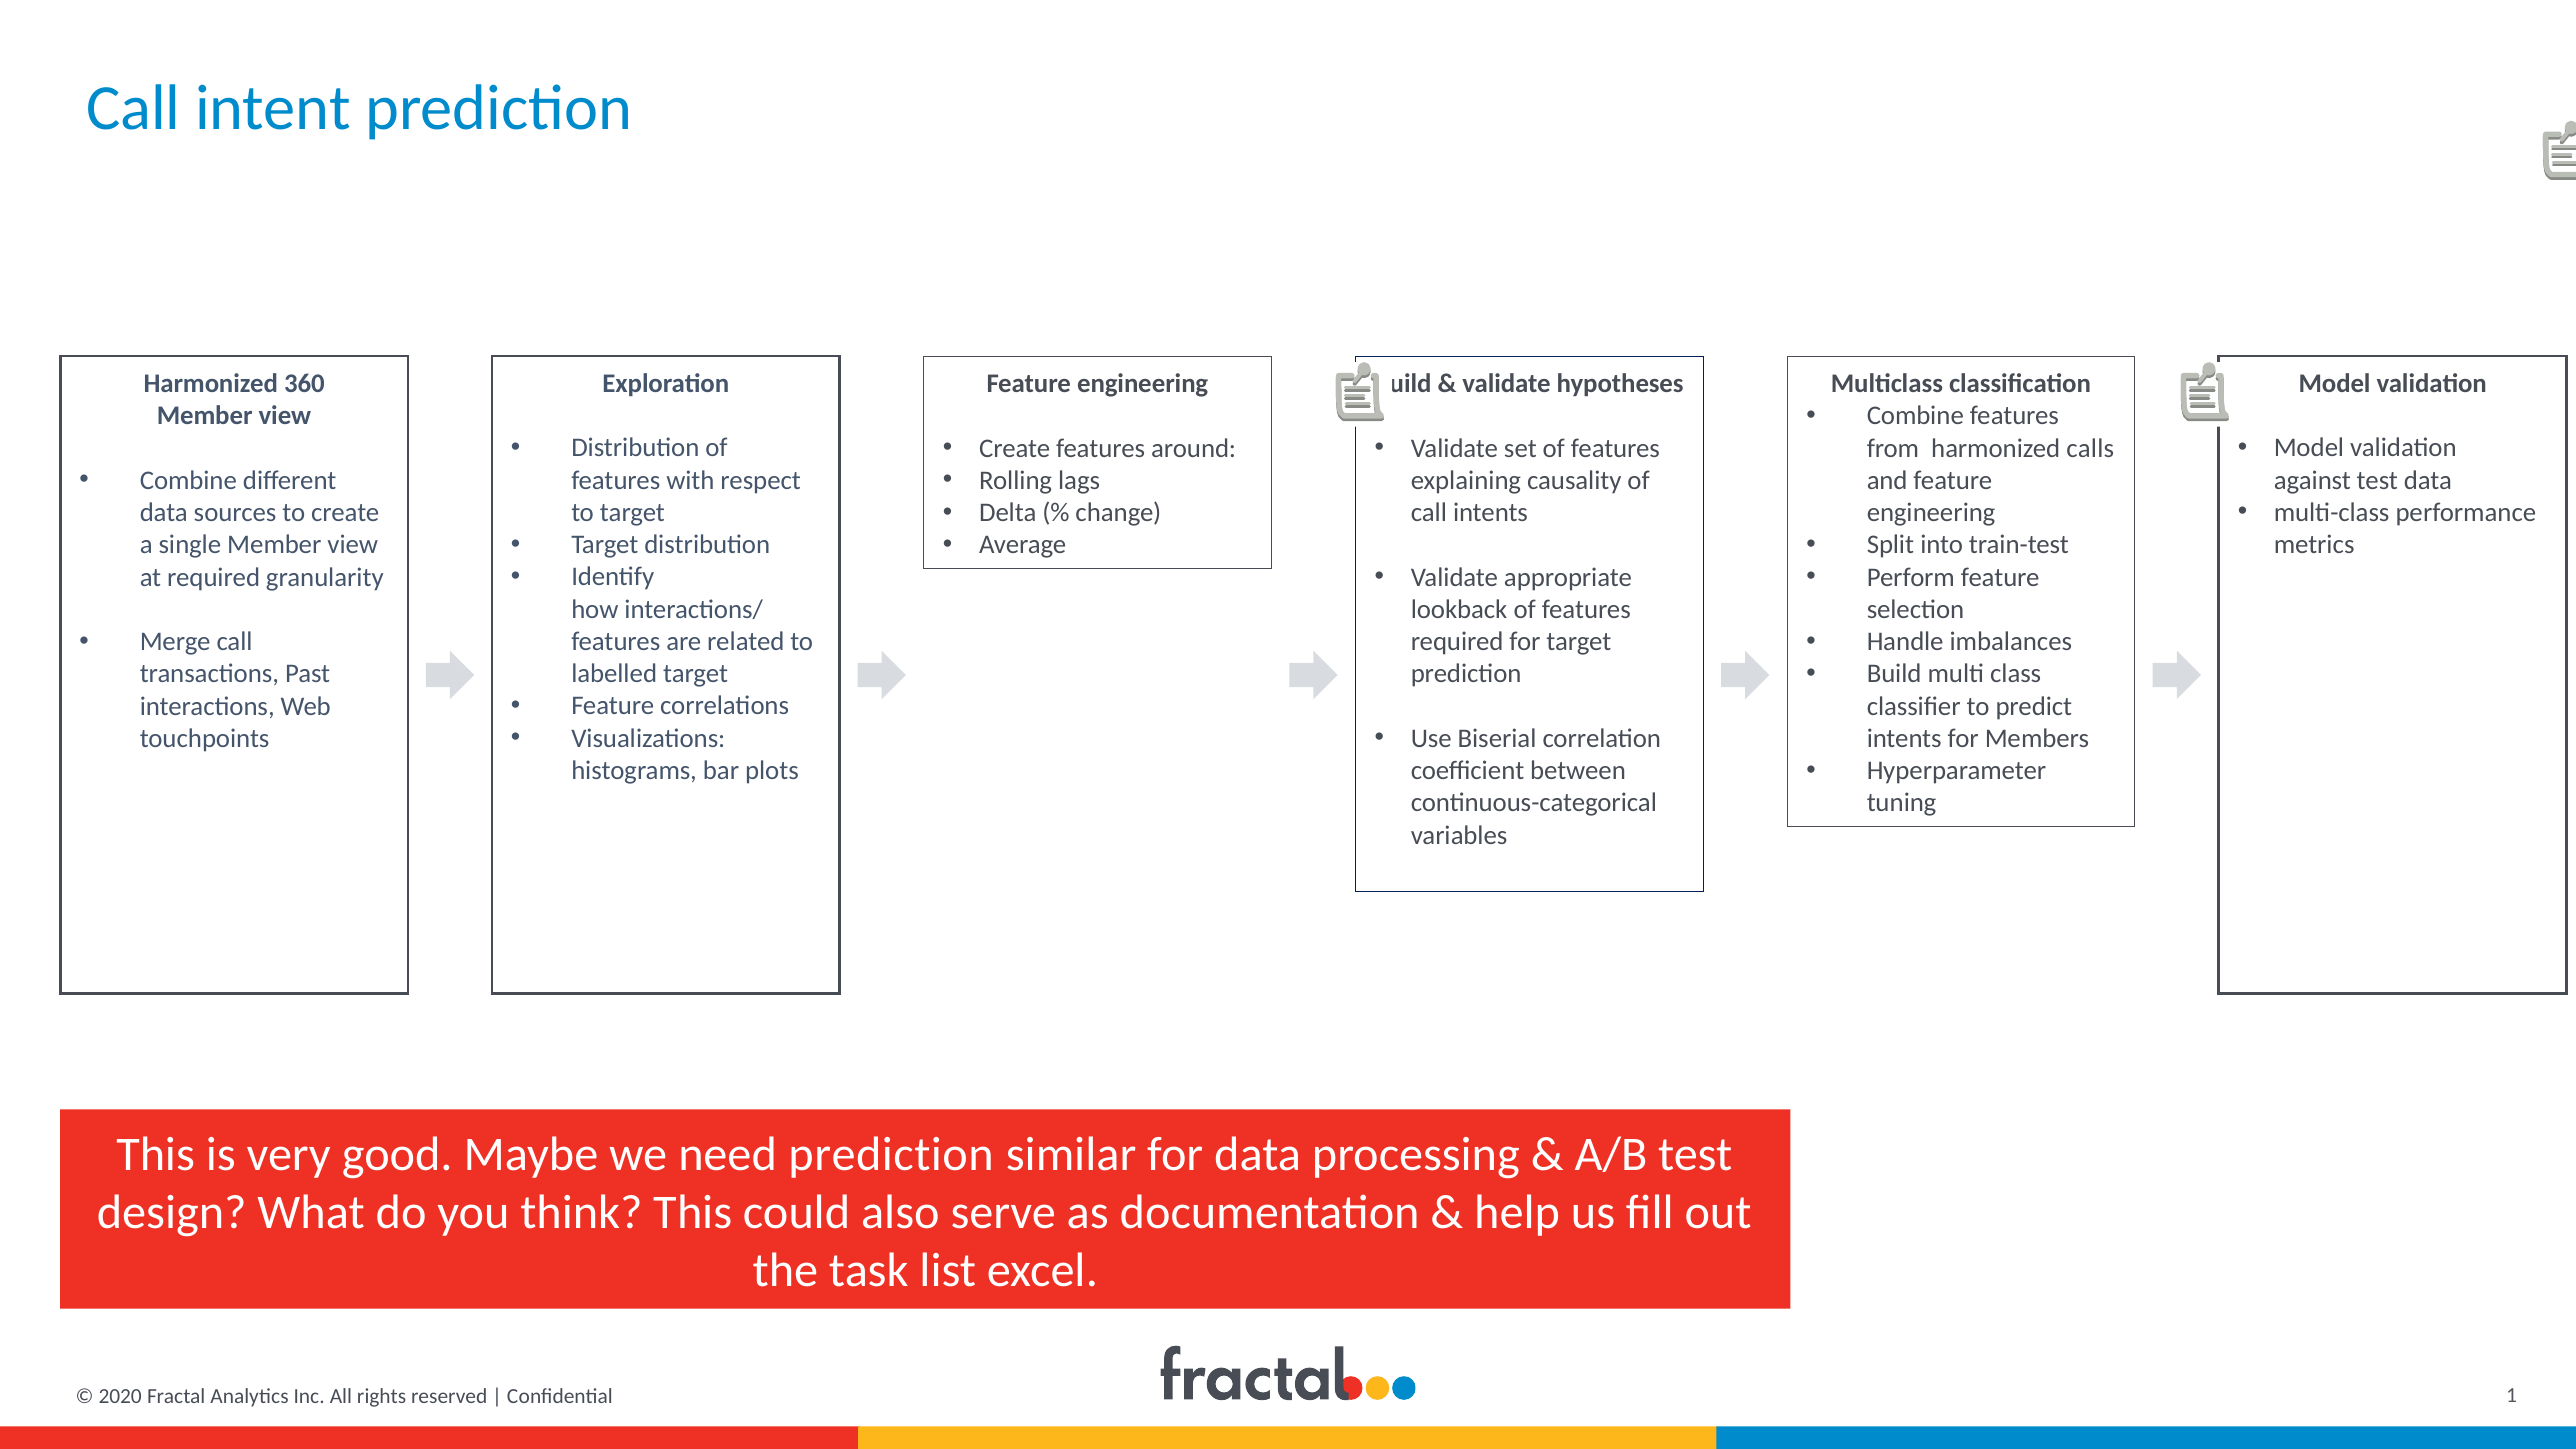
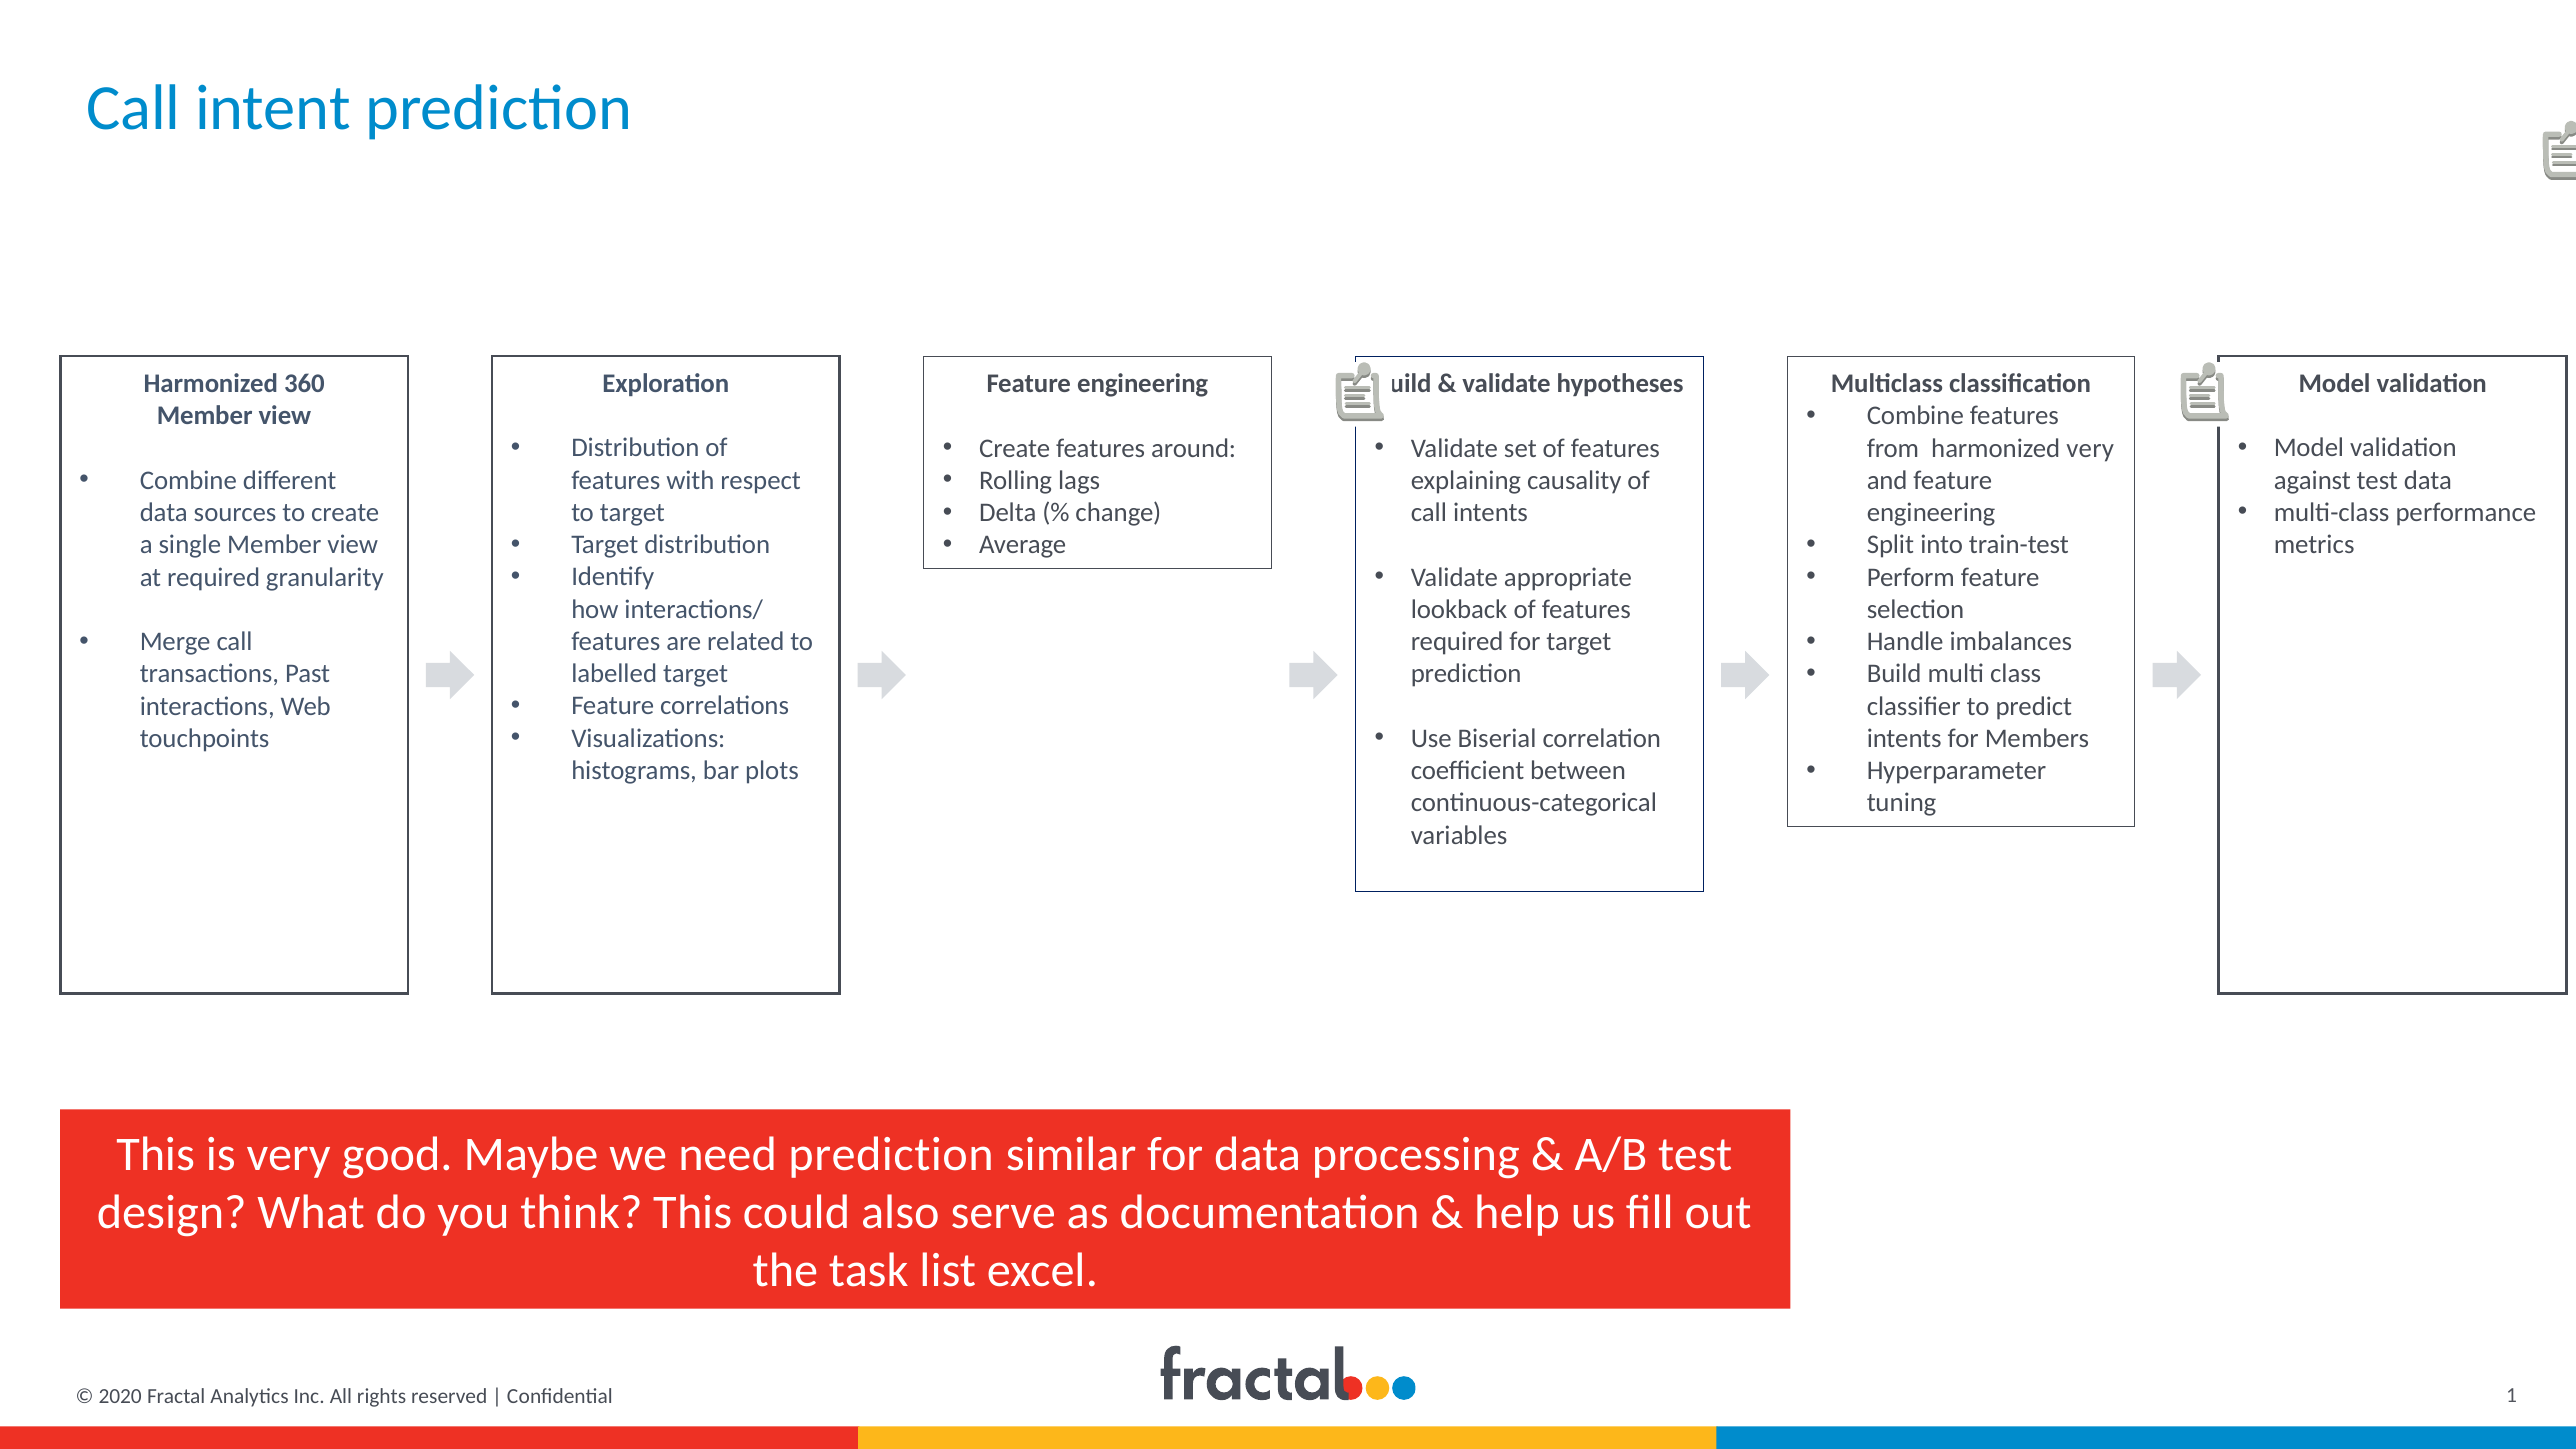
harmonized calls: calls -> very
